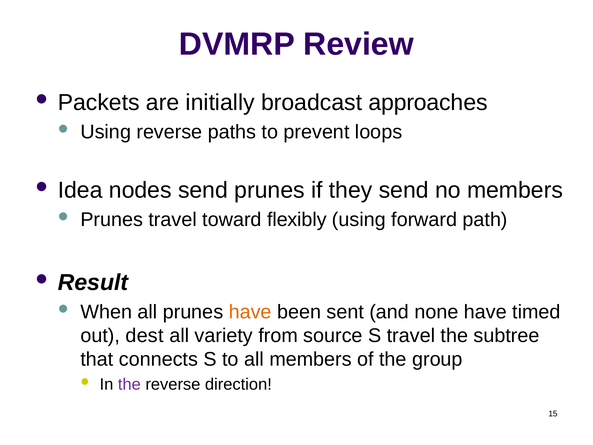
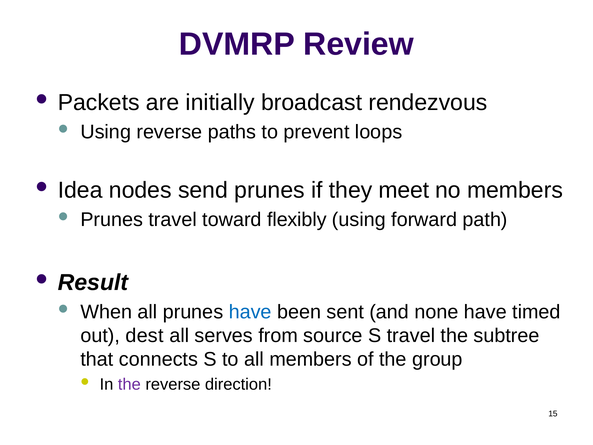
approaches: approaches -> rendezvous
they send: send -> meet
have at (250, 312) colour: orange -> blue
variety: variety -> serves
